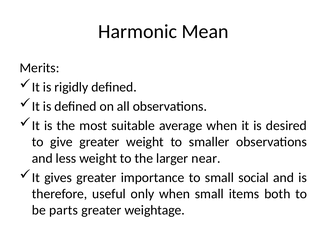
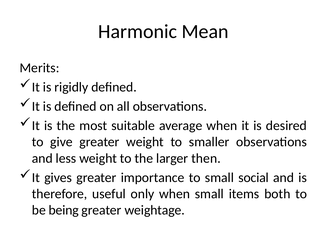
near: near -> then
parts: parts -> being
